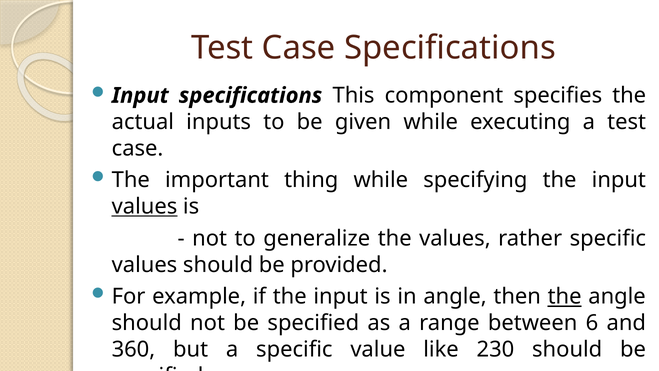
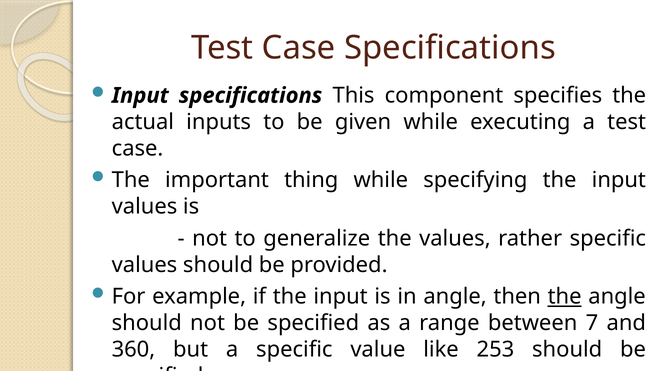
values at (145, 206) underline: present -> none
6: 6 -> 7
230: 230 -> 253
